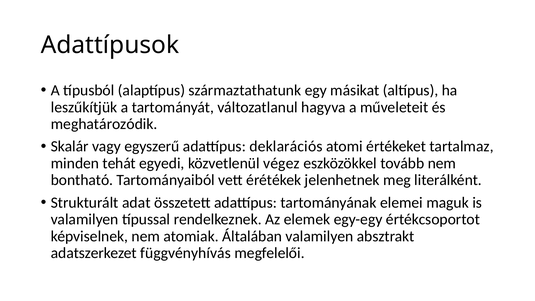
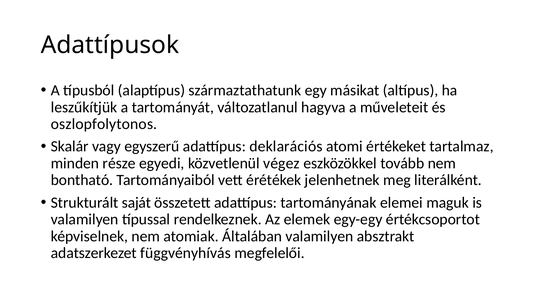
meghatározódik: meghatározódik -> oszlopfolytonos
tehát: tehát -> része
adat: adat -> saját
